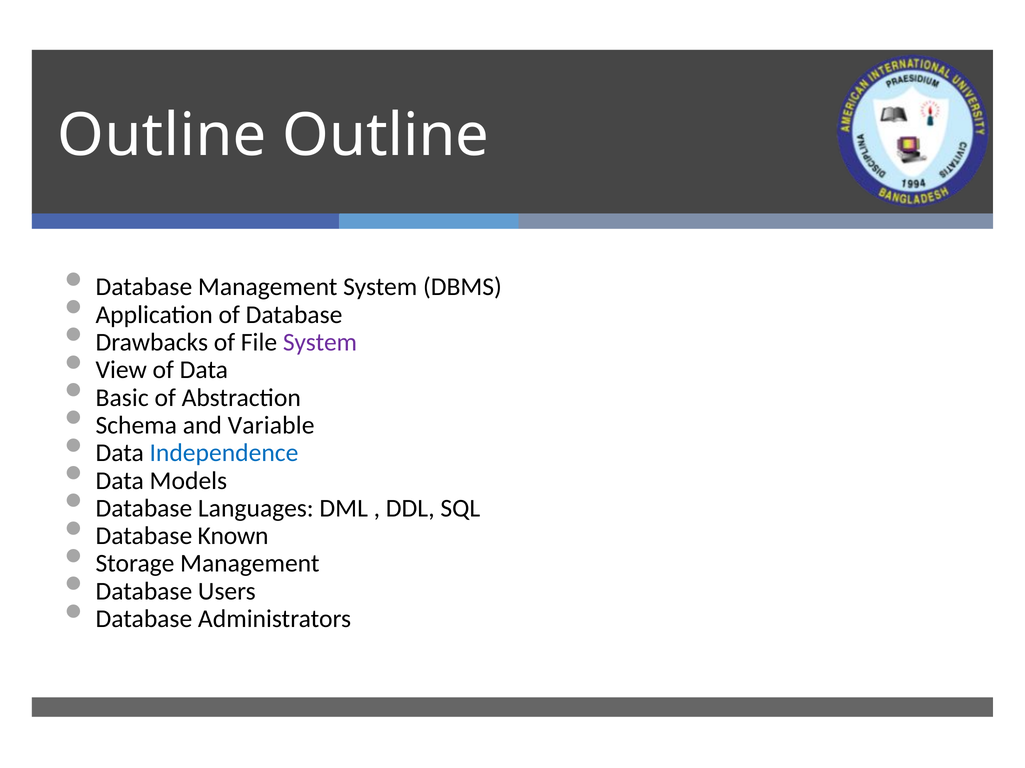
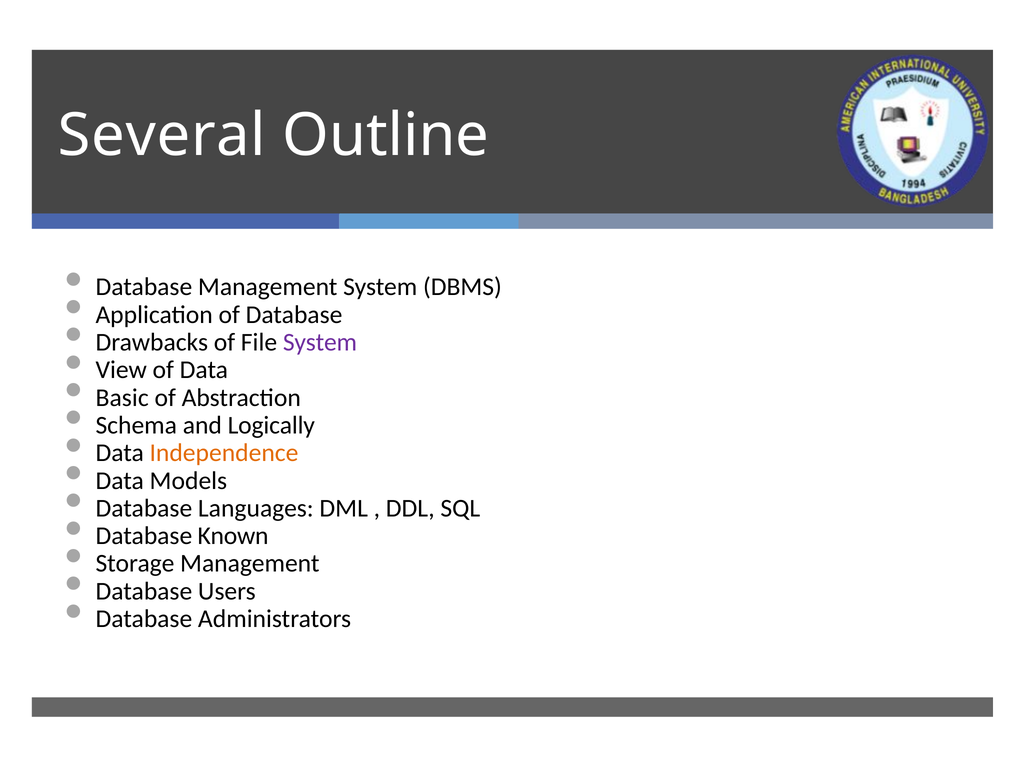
Outline at (162, 135): Outline -> Several
Variable: Variable -> Logically
Independence colour: blue -> orange
